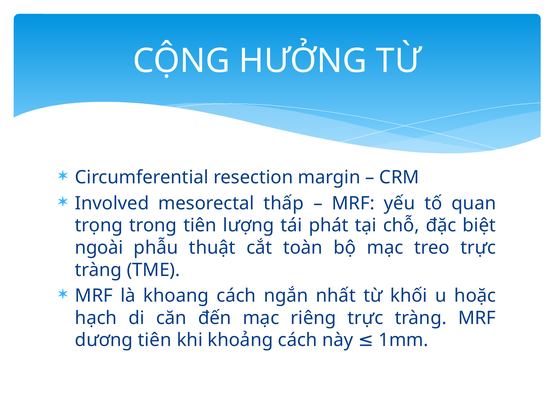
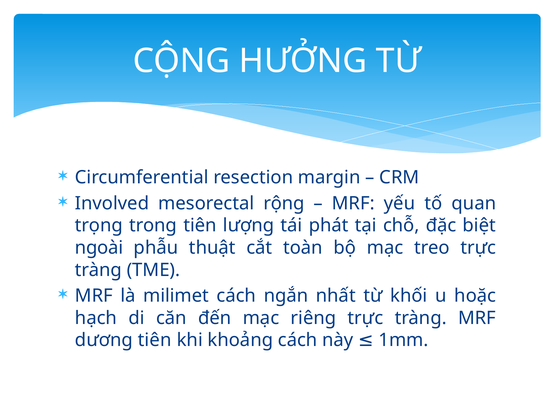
thấp: thấp -> rộng
khoang: khoang -> milimet
